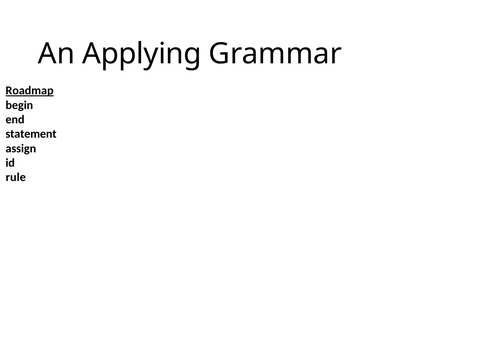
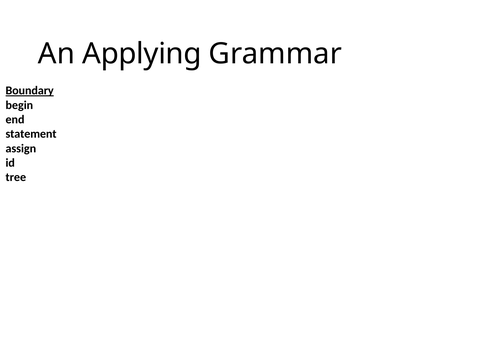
Roadmap: Roadmap -> Boundary
rule: rule -> tree
